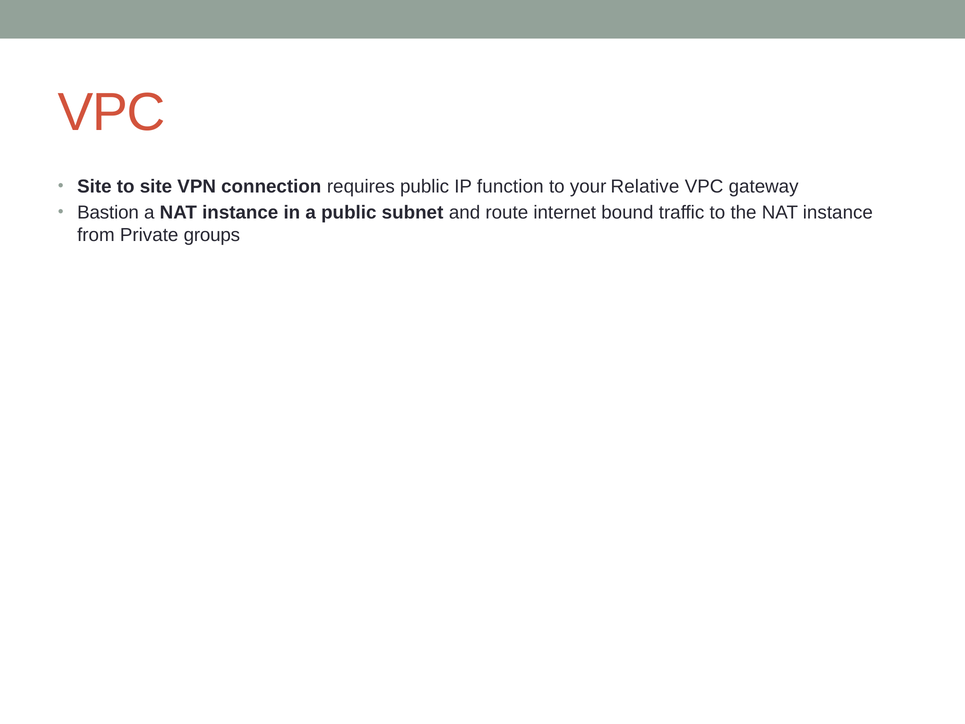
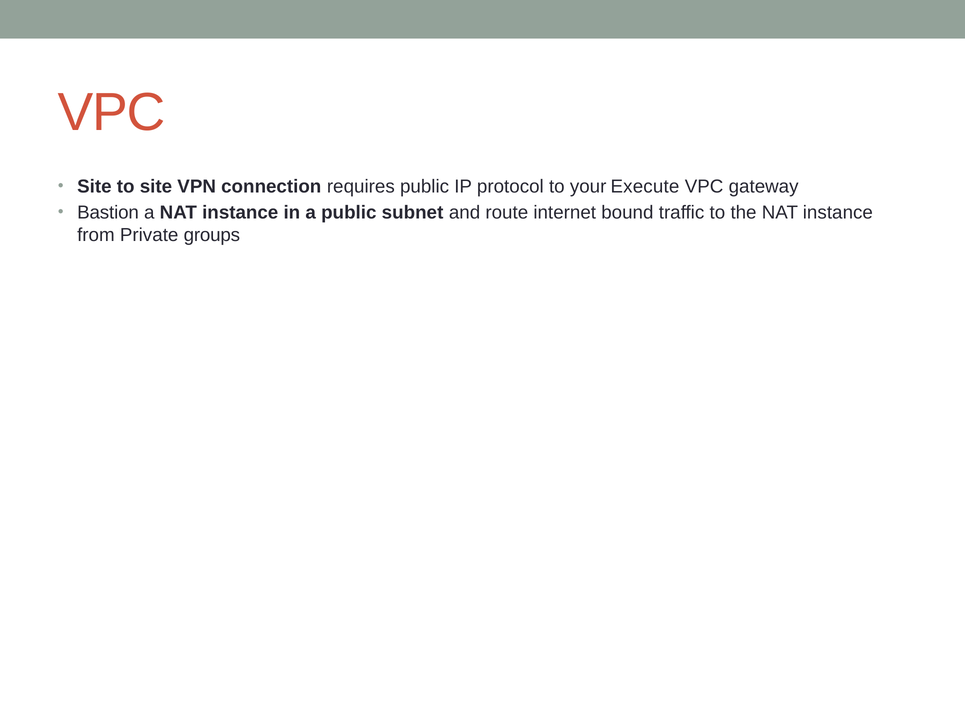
function: function -> protocol
Relative: Relative -> Execute
